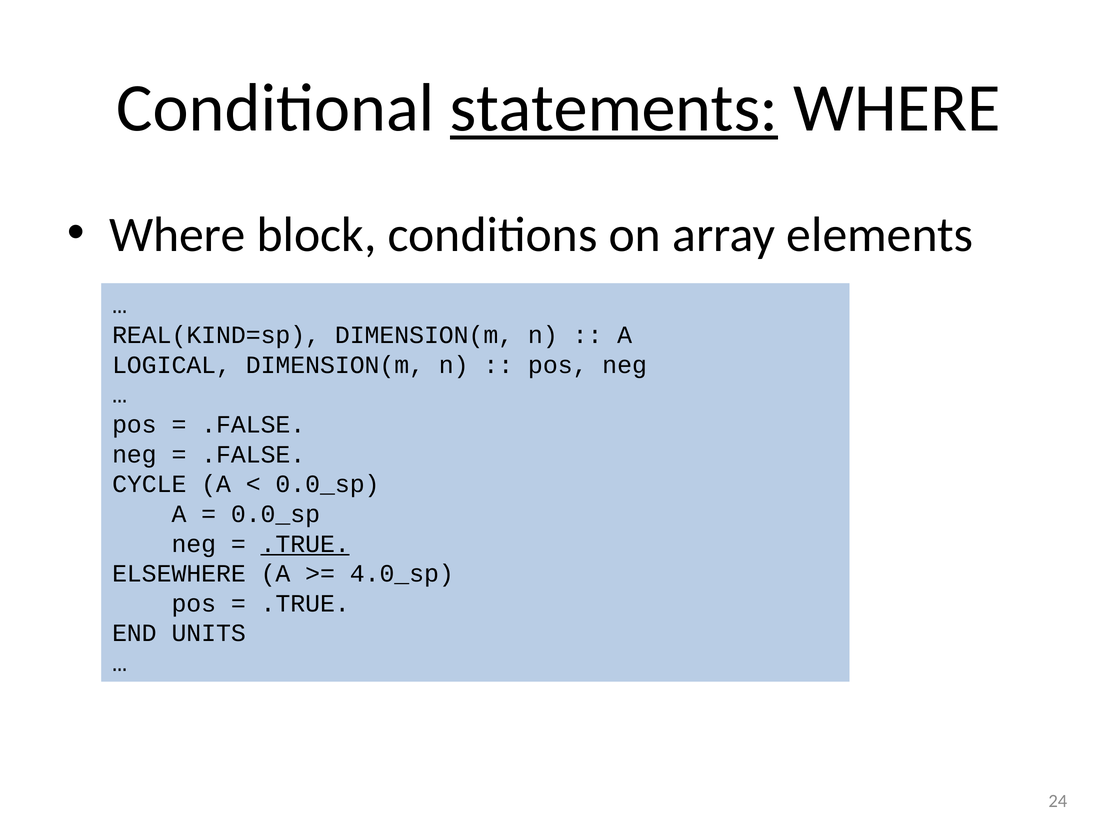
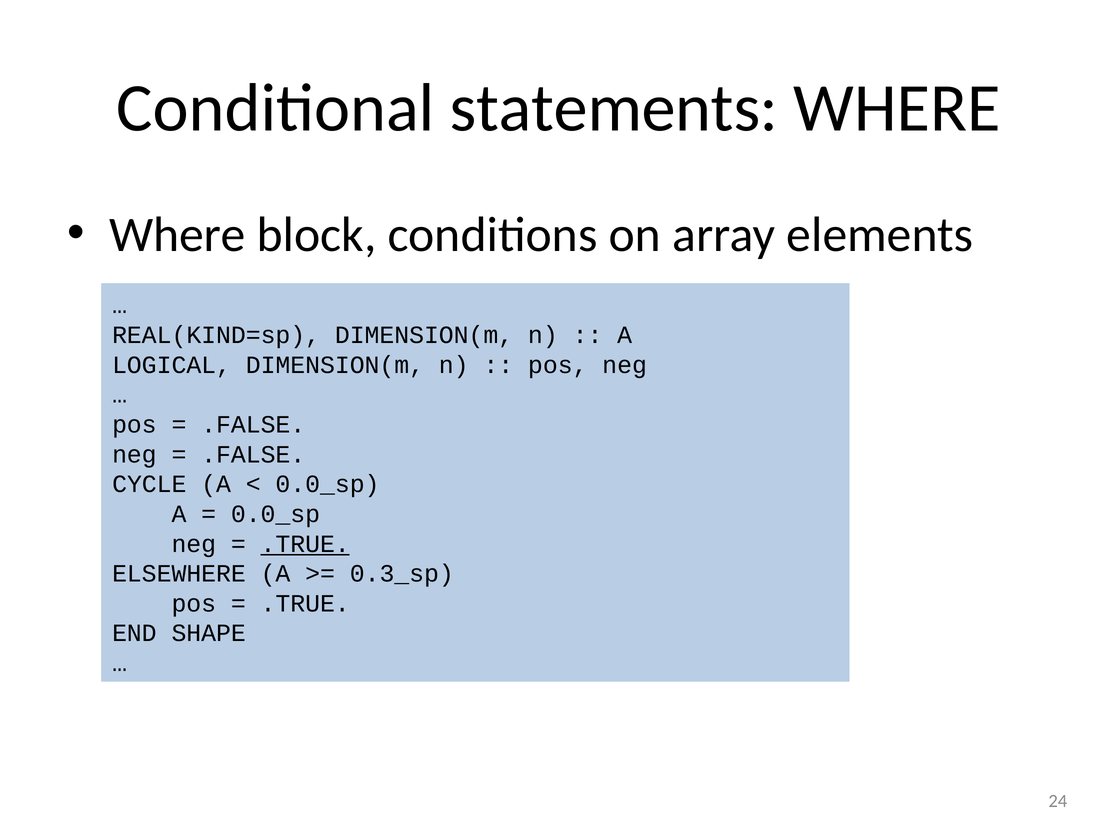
statements underline: present -> none
4.0_sp: 4.0_sp -> 0.3_sp
UNITS: UNITS -> SHAPE
